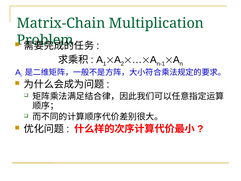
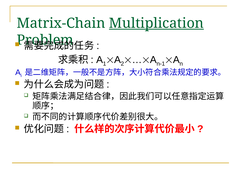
Multiplication underline: none -> present
